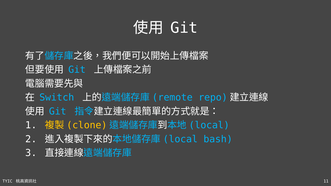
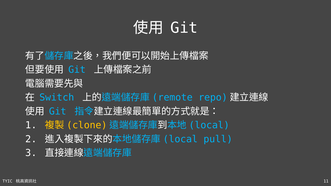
bash: bash -> pull
